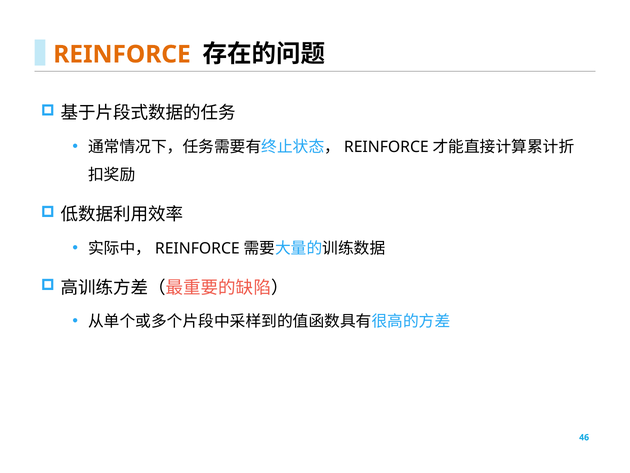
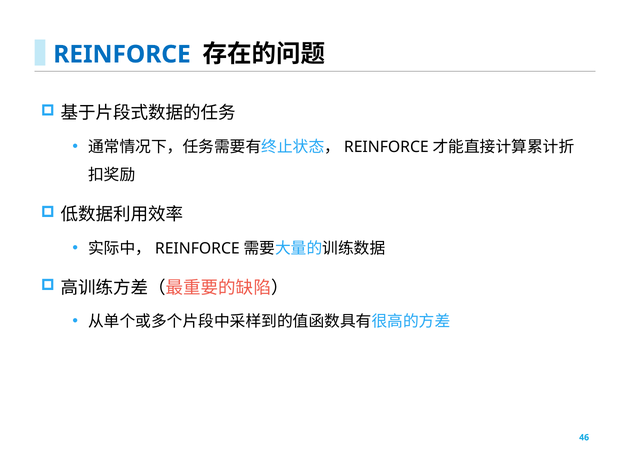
REINFORCE colour: orange -> blue
